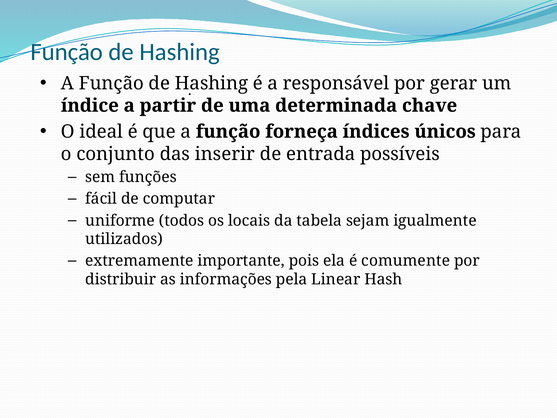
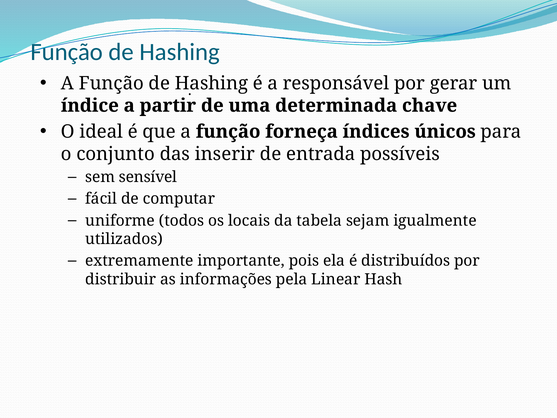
funções: funções -> sensível
comumente: comumente -> distribuídos
